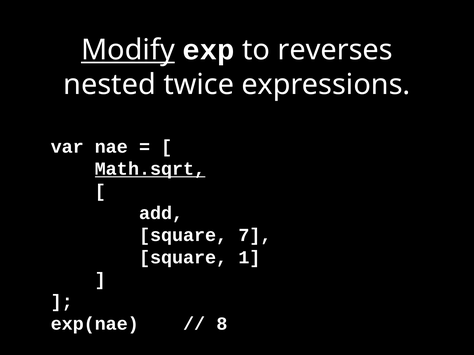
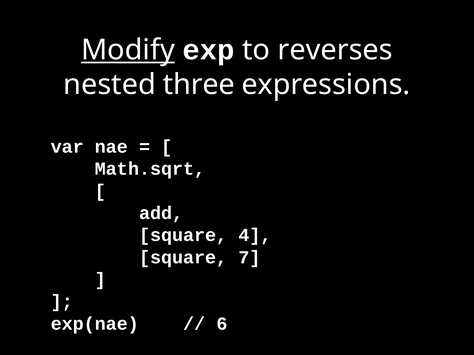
twice: twice -> three
Math.sqrt underline: present -> none
7: 7 -> 4
1: 1 -> 7
8: 8 -> 6
